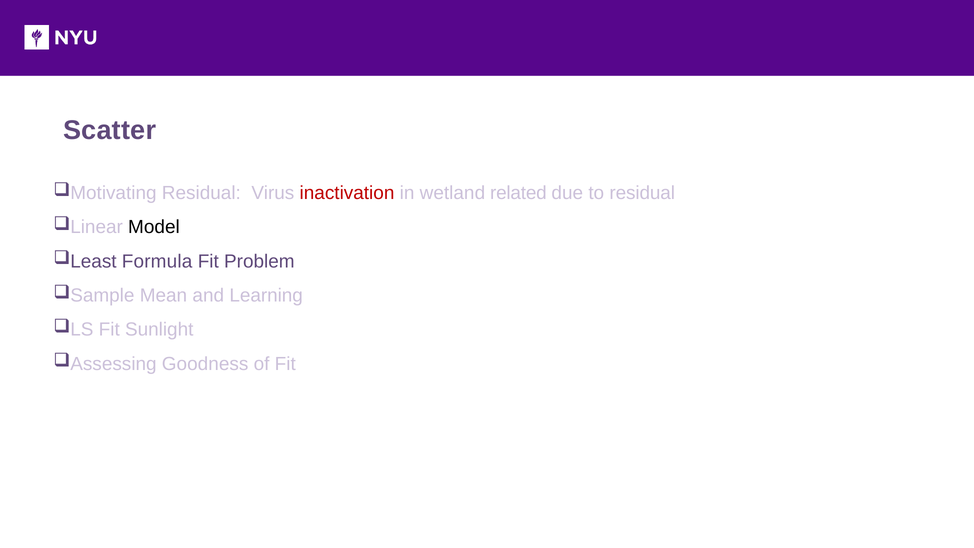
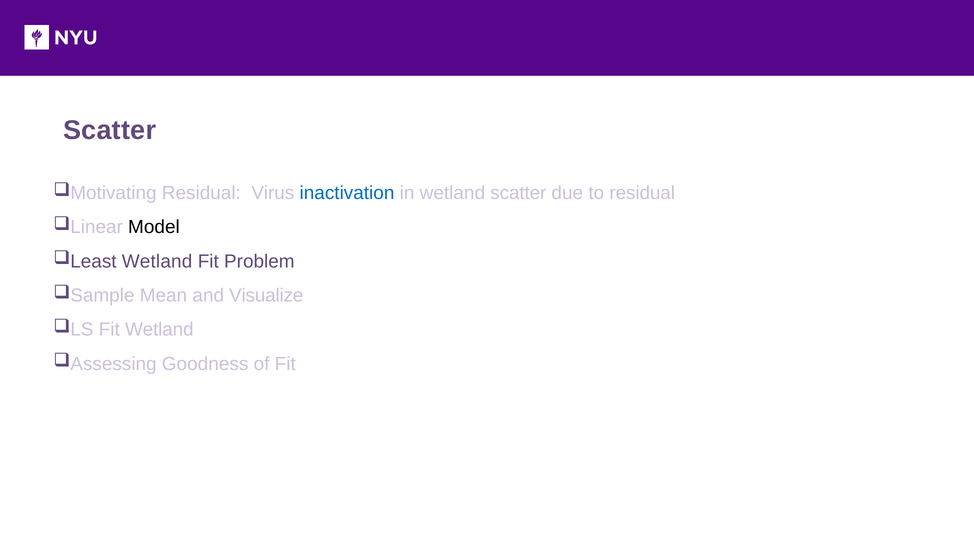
inactivation colour: red -> blue
wetland related: related -> scatter
Formula at (157, 261): Formula -> Wetland
Learning: Learning -> Visualize
Fit Sunlight: Sunlight -> Wetland
